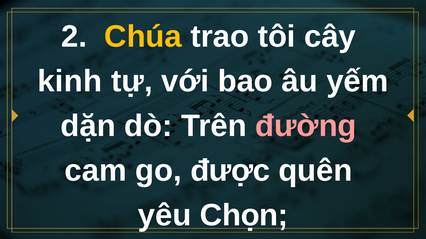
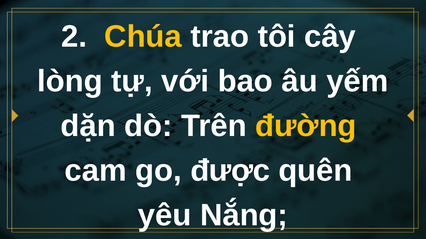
kinh: kinh -> lòng
đường colour: pink -> yellow
Chọn: Chọn -> Nắng
